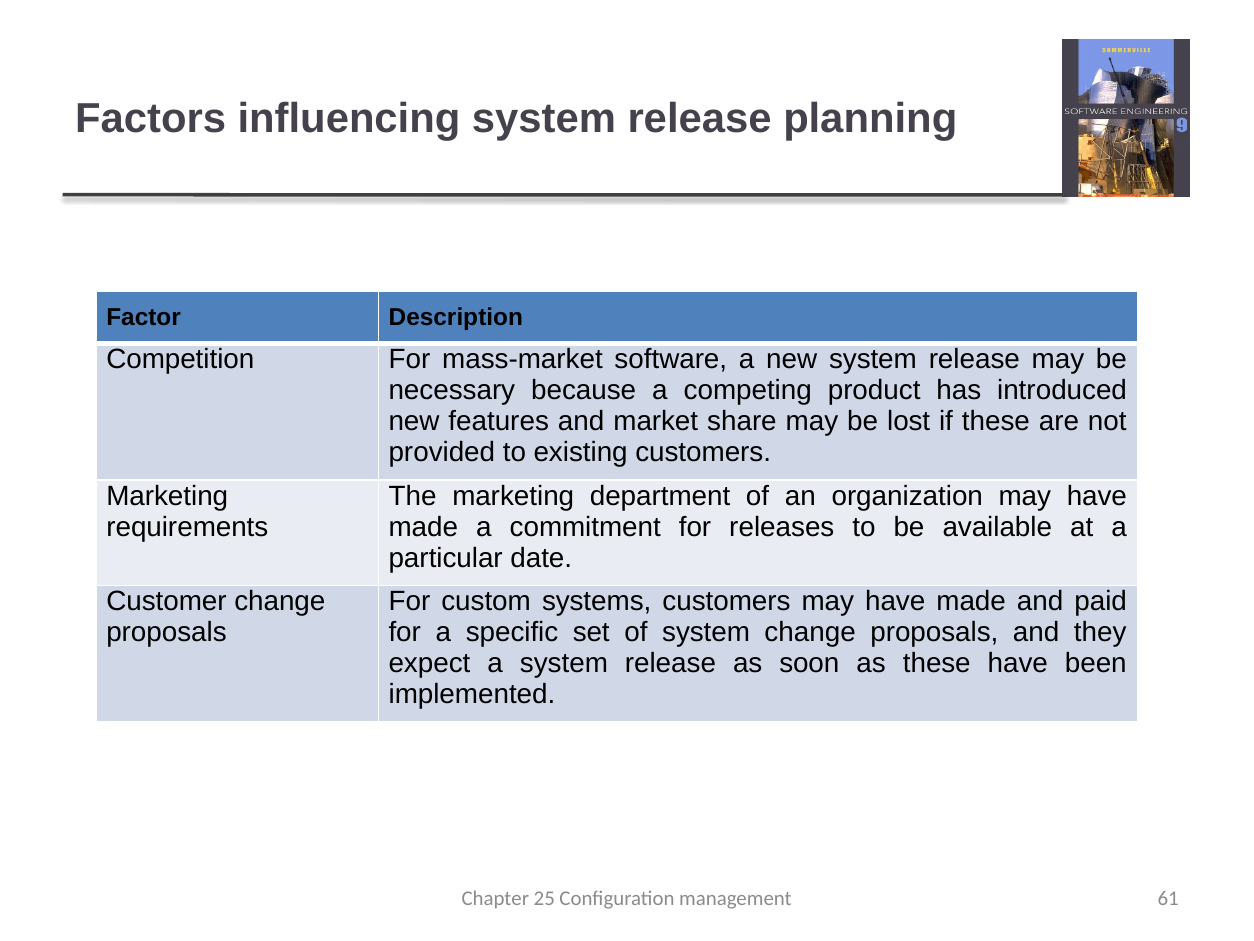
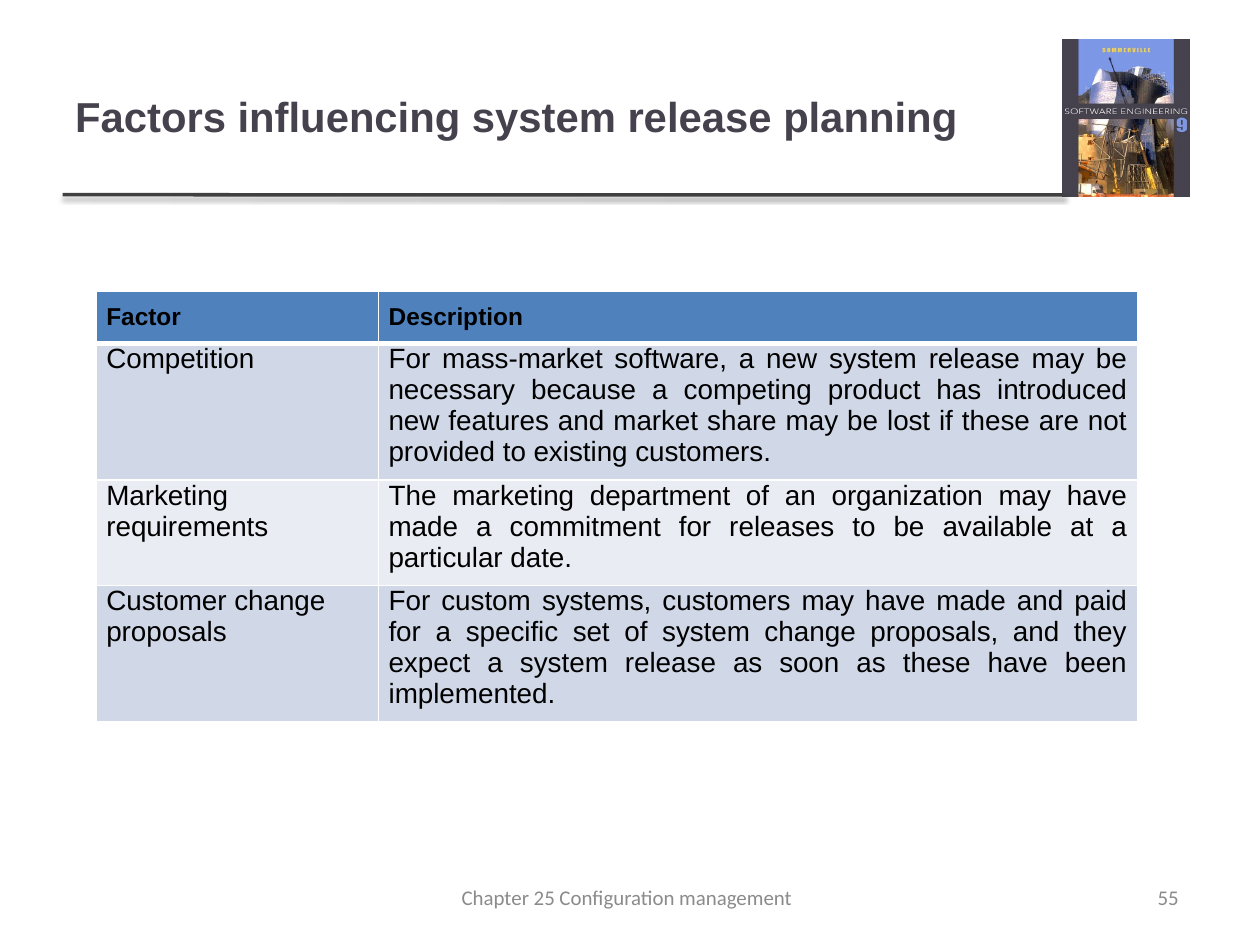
61: 61 -> 55
